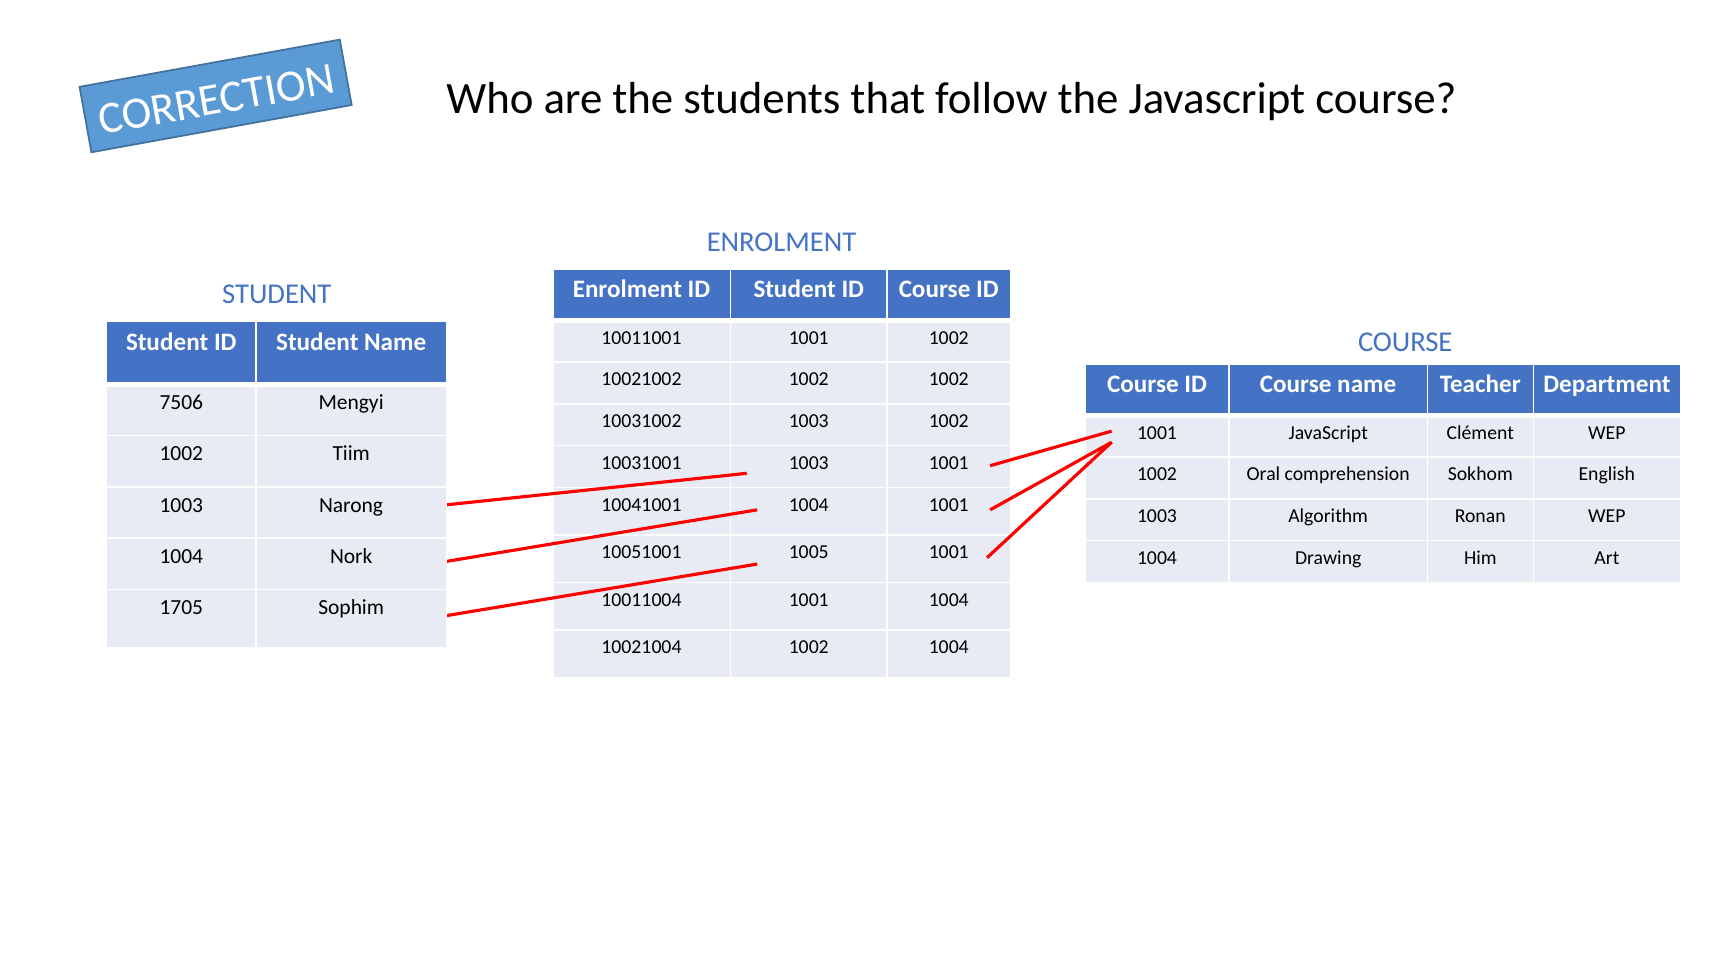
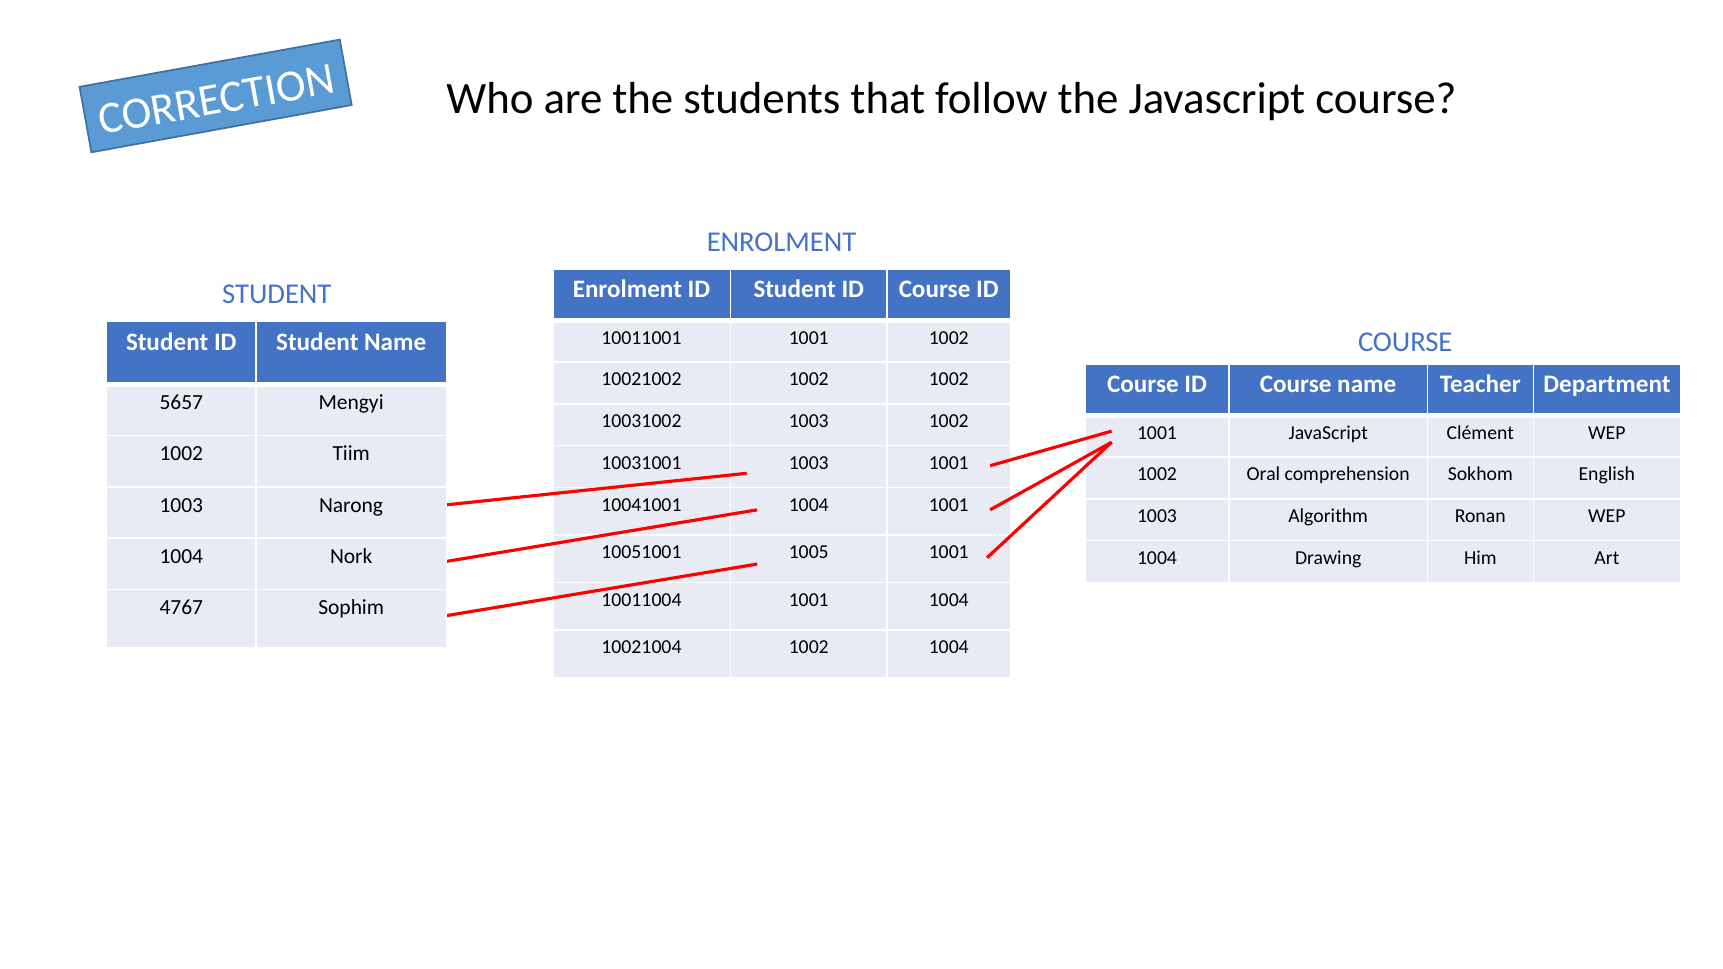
7506: 7506 -> 5657
1705: 1705 -> 4767
